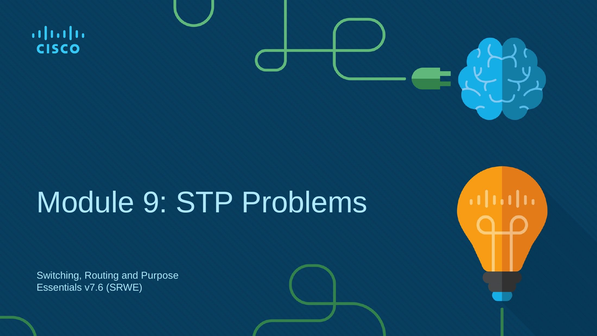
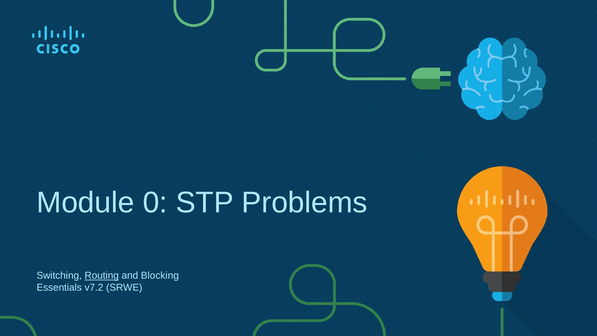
9: 9 -> 0
Routing underline: none -> present
Purpose: Purpose -> Blocking
v7.6: v7.6 -> v7.2
